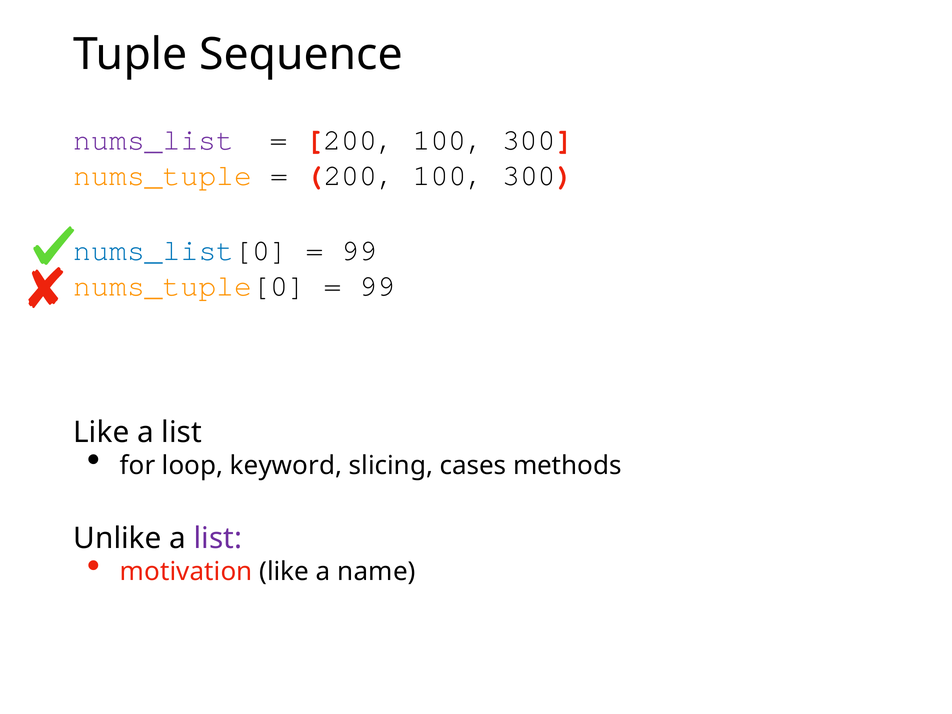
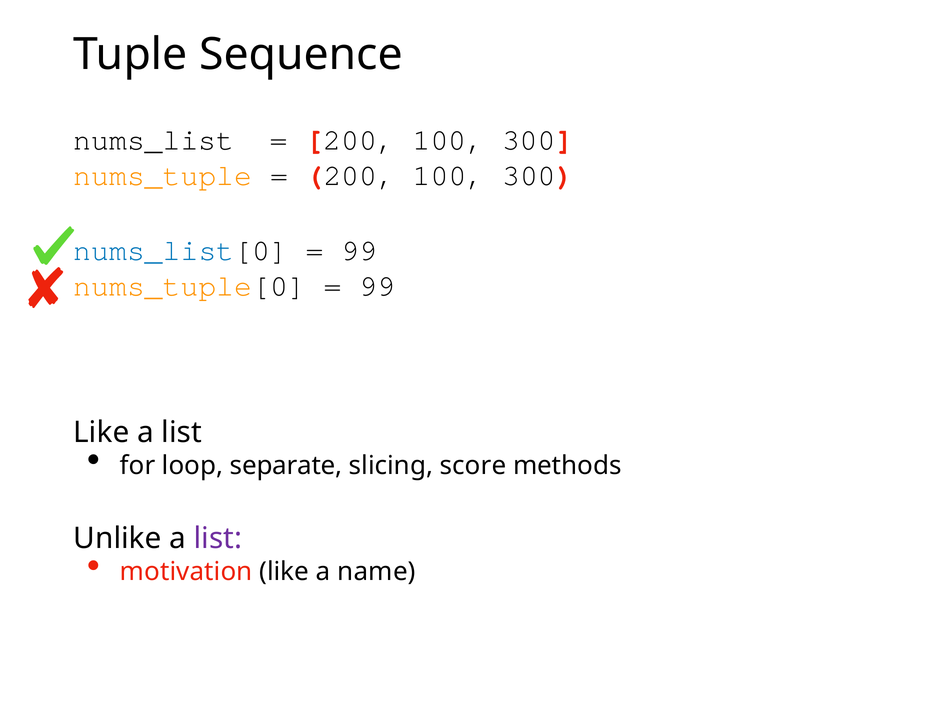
nums_list colour: purple -> black
keyword: keyword -> separate
cases: cases -> score
